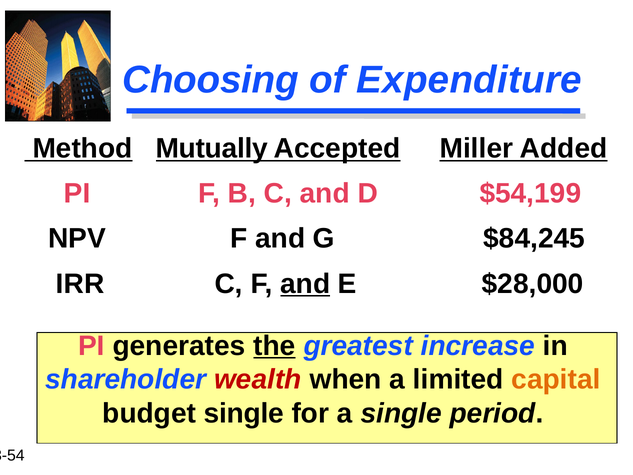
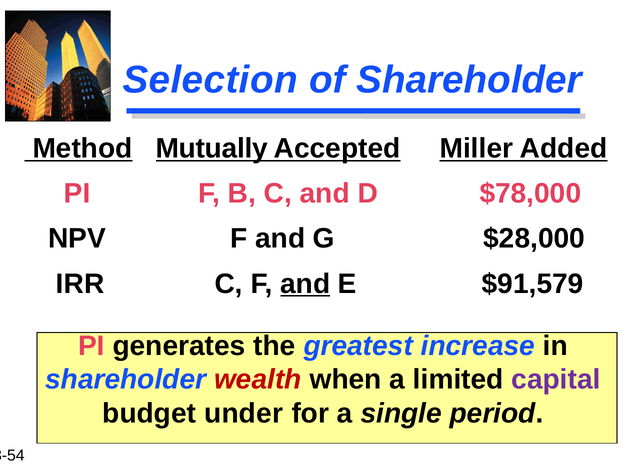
Choosing: Choosing -> Selection
of Expenditure: Expenditure -> Shareholder
$54,199: $54,199 -> $78,000
$84,245: $84,245 -> $28,000
$28,000: $28,000 -> $91,579
the underline: present -> none
capital colour: orange -> purple
budget single: single -> under
